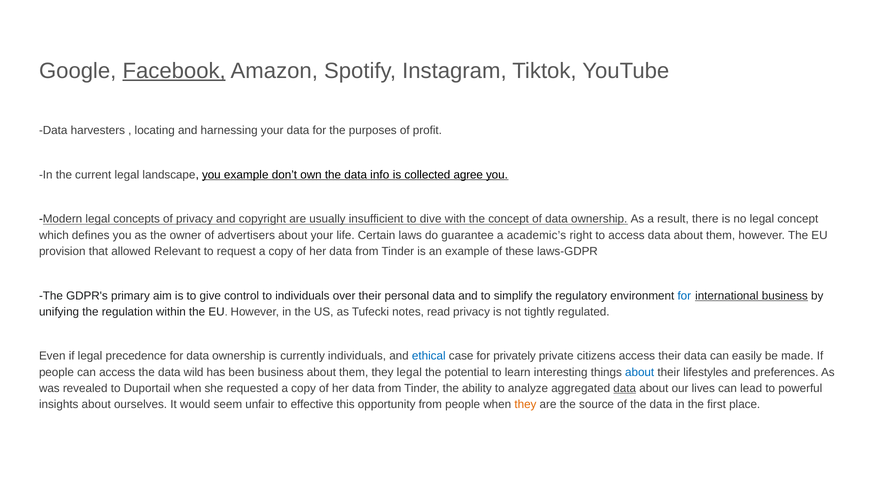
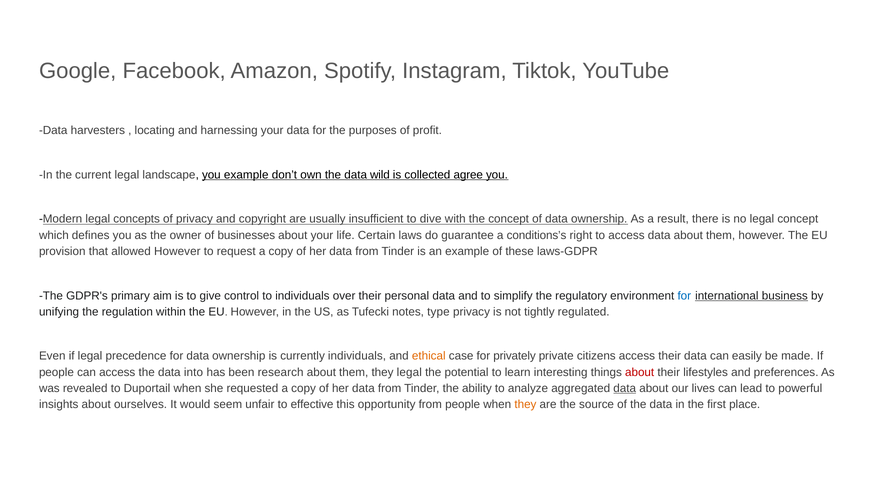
Facebook underline: present -> none
info: info -> wild
advertisers: advertisers -> businesses
academic’s: academic’s -> conditions’s
allowed Relevant: Relevant -> However
read: read -> type
ethical colour: blue -> orange
wild: wild -> into
been business: business -> research
about at (640, 372) colour: blue -> red
